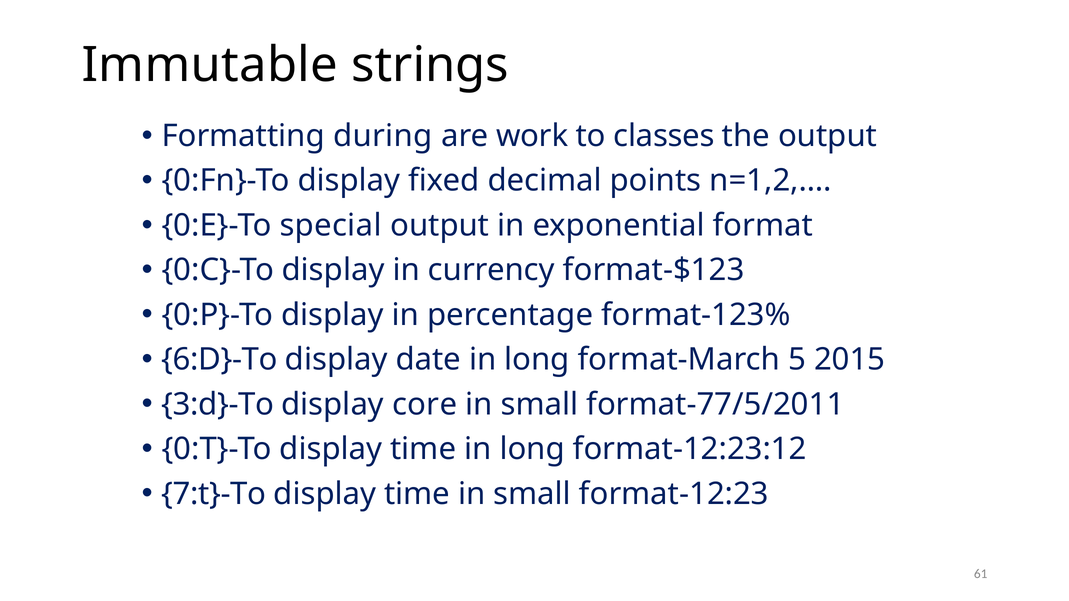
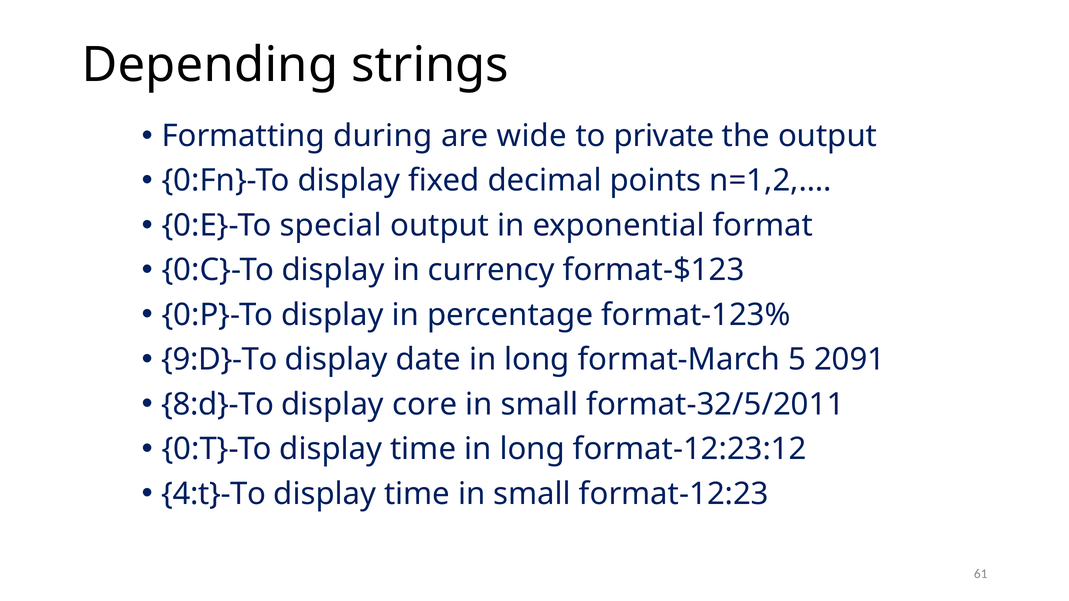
Immutable: Immutable -> Depending
work: work -> wide
classes: classes -> private
6:D}-To: 6:D}-To -> 9:D}-To
2015: 2015 -> 2091
3:d}-To: 3:d}-To -> 8:d}-To
format-77/5/2011: format-77/5/2011 -> format-32/5/2011
7:t}-To: 7:t}-To -> 4:t}-To
